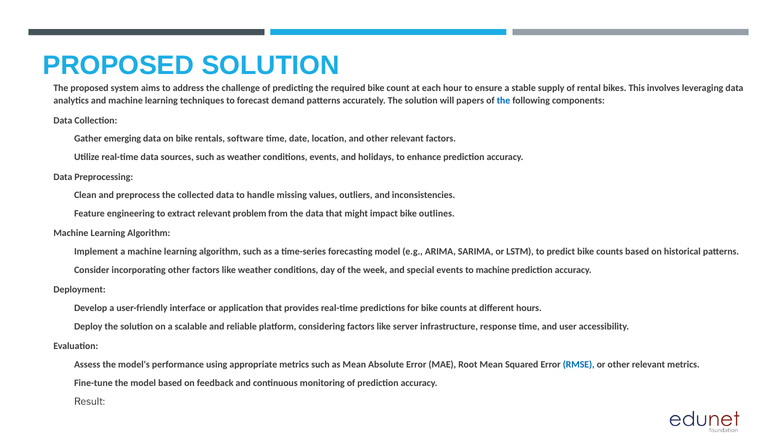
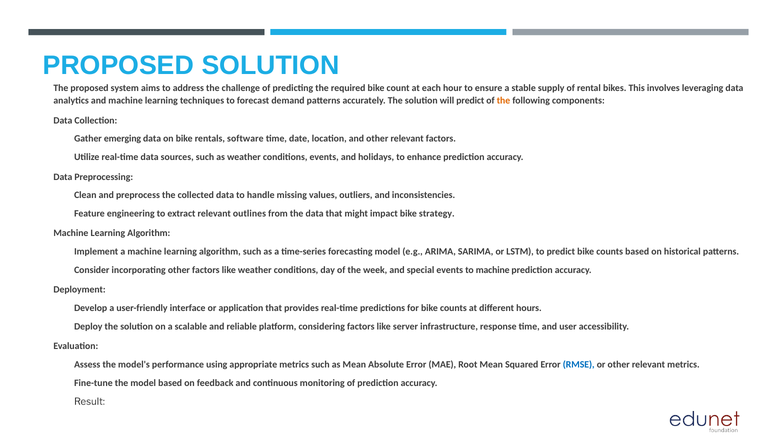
will papers: papers -> predict
the at (503, 101) colour: blue -> orange
problem: problem -> outlines
outlines: outlines -> strategy
